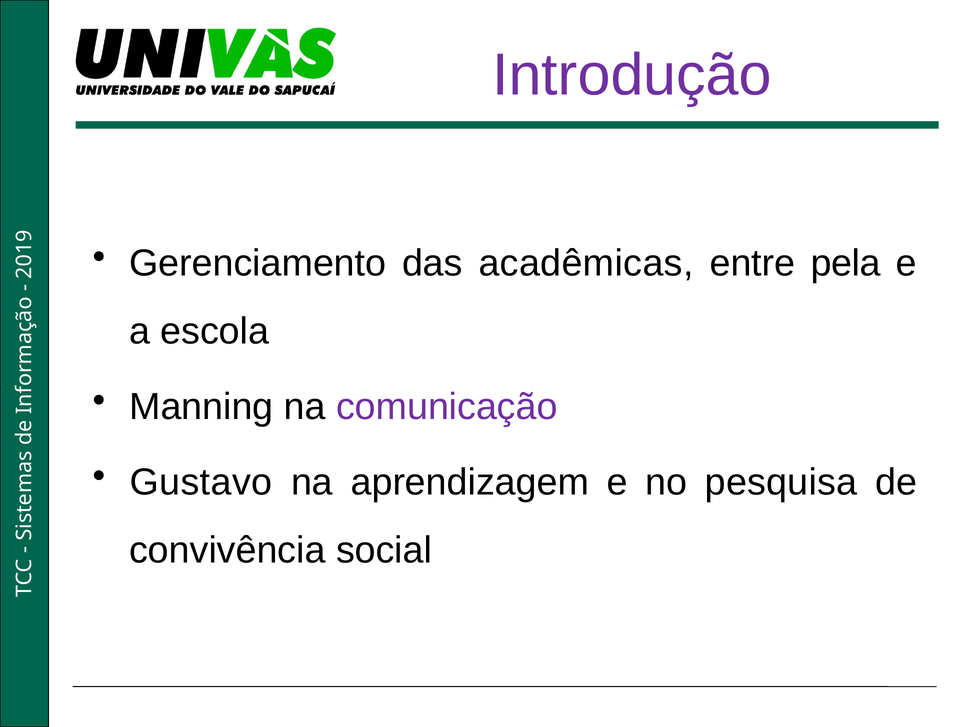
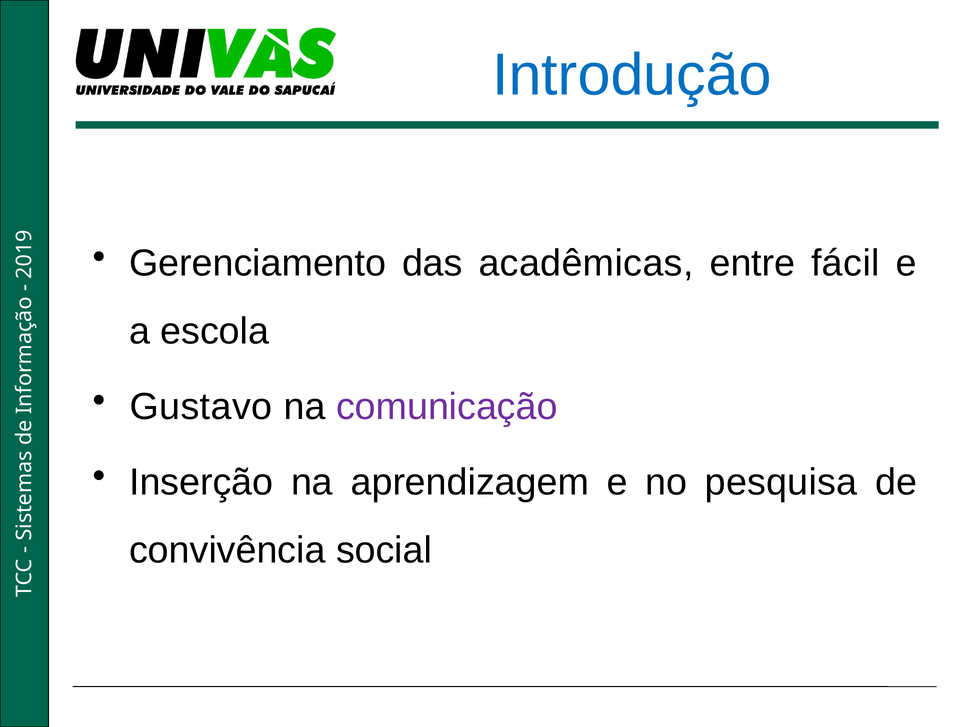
Introdução colour: purple -> blue
pela: pela -> fácil
Manning: Manning -> Gustavo
Gustavo: Gustavo -> Inserção
